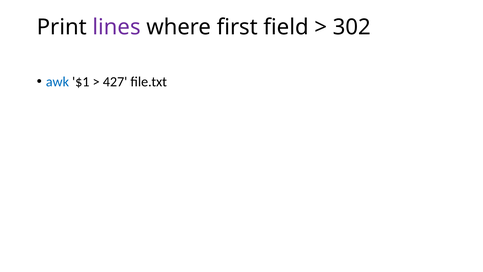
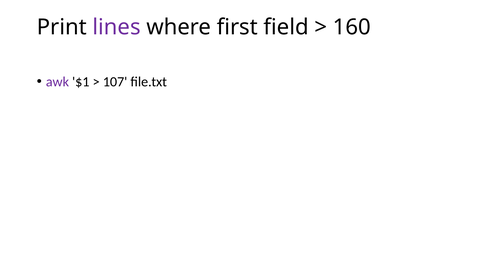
302: 302 -> 160
awk colour: blue -> purple
427: 427 -> 107
